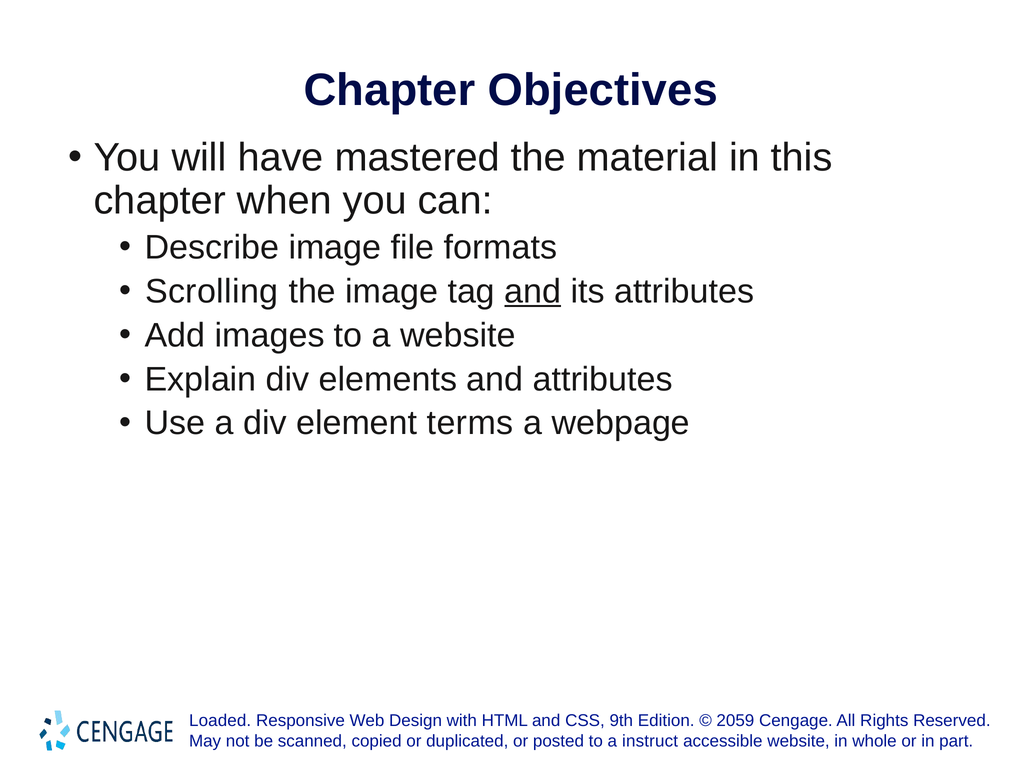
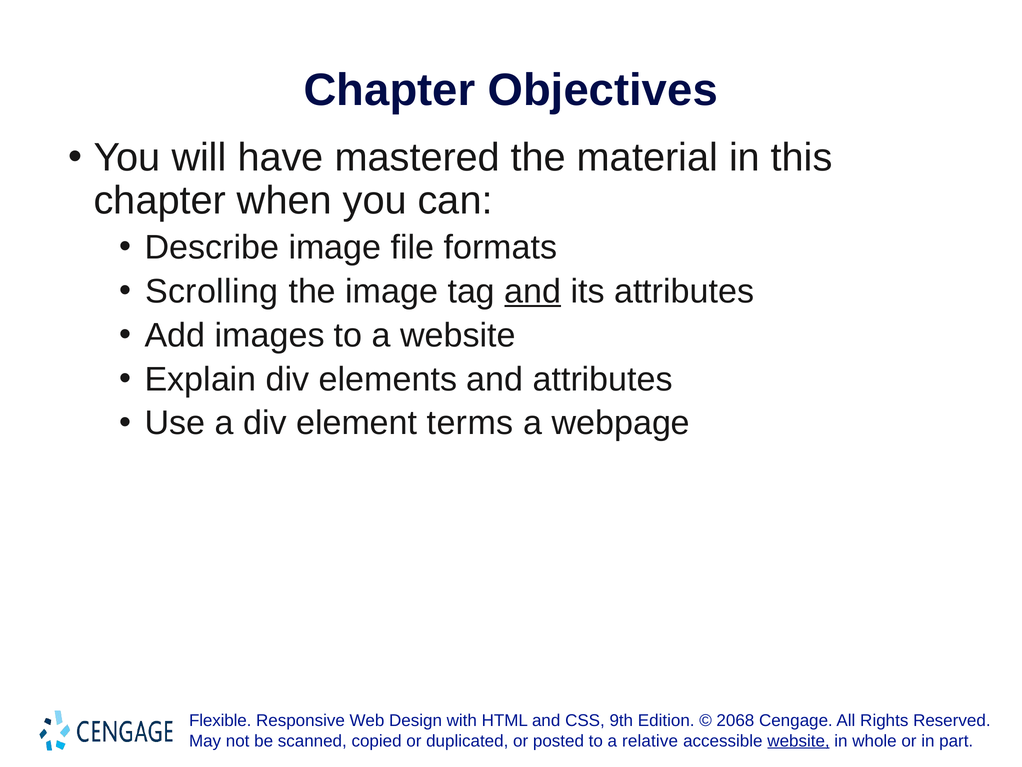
Loaded: Loaded -> Flexible
2059: 2059 -> 2068
instruct: instruct -> relative
website at (799, 740) underline: none -> present
